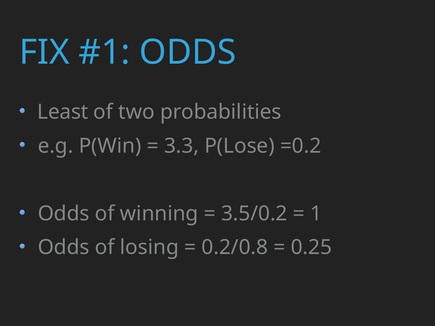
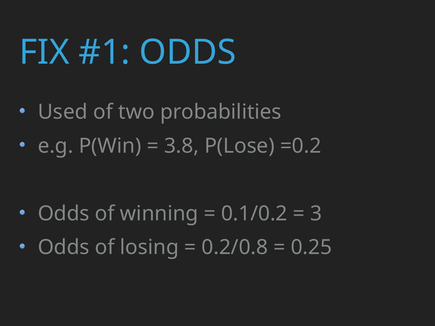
Least: Least -> Used
3.3: 3.3 -> 3.8
3.5/0.2: 3.5/0.2 -> 0.1/0.2
1: 1 -> 3
